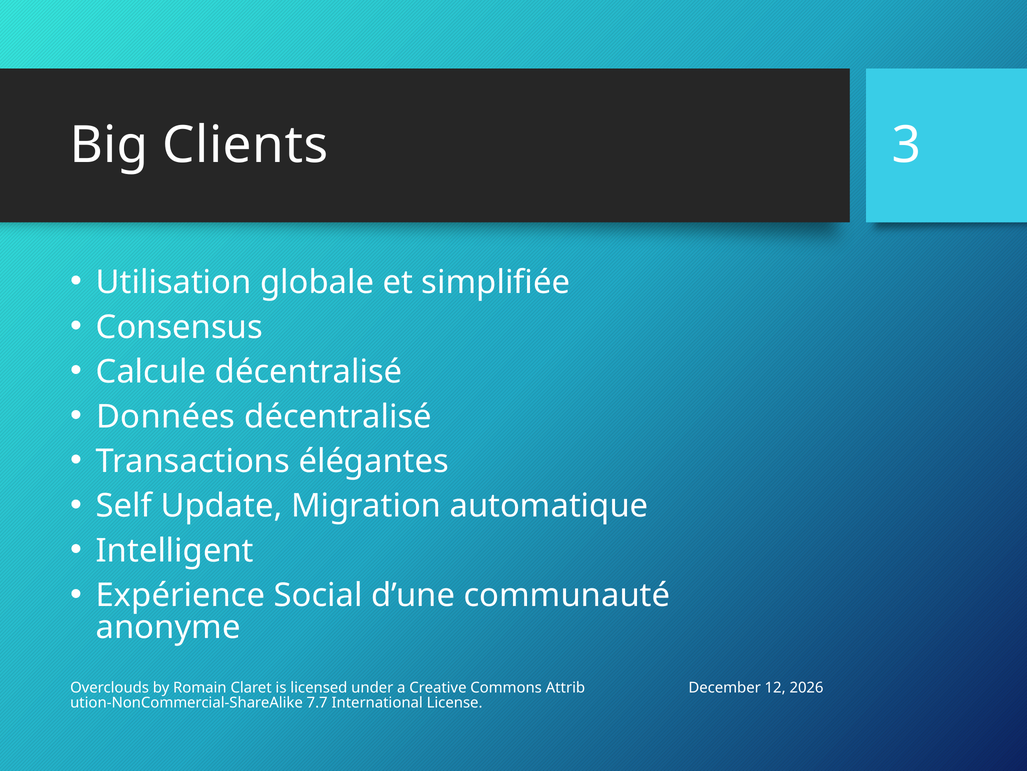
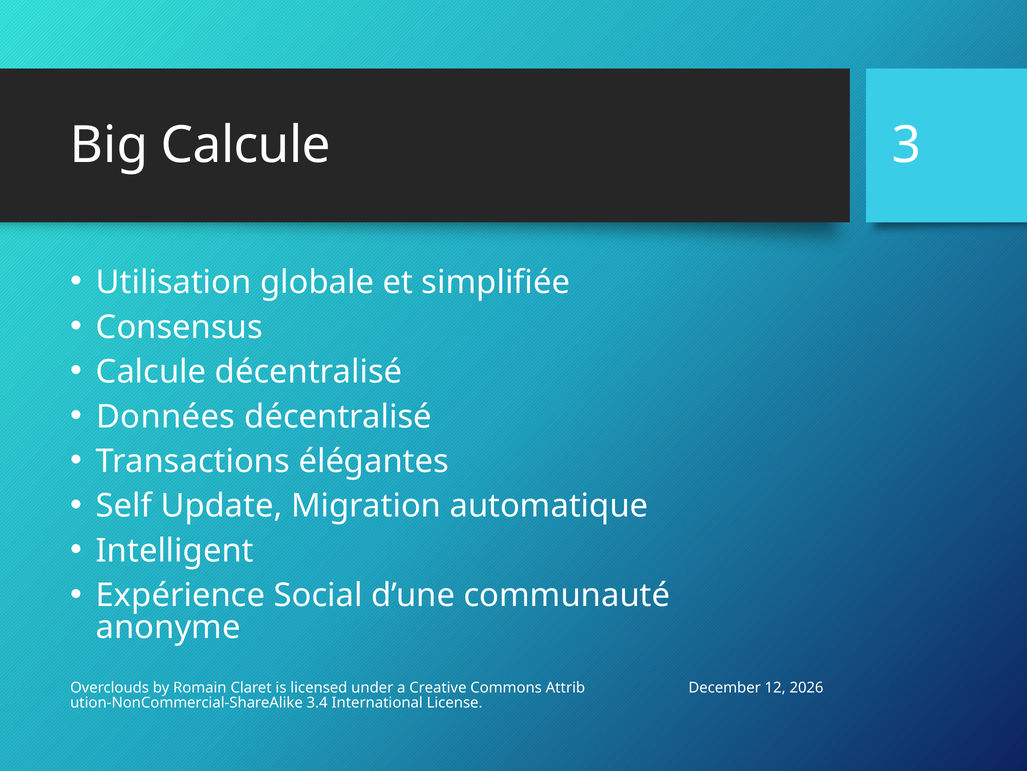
Big Clients: Clients -> Calcule
7.7: 7.7 -> 3.4
